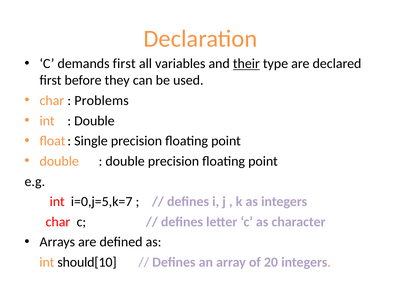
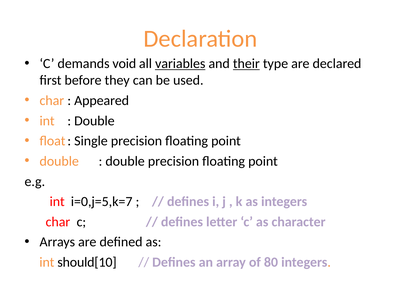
demands first: first -> void
variables underline: none -> present
Problems: Problems -> Appeared
20: 20 -> 80
